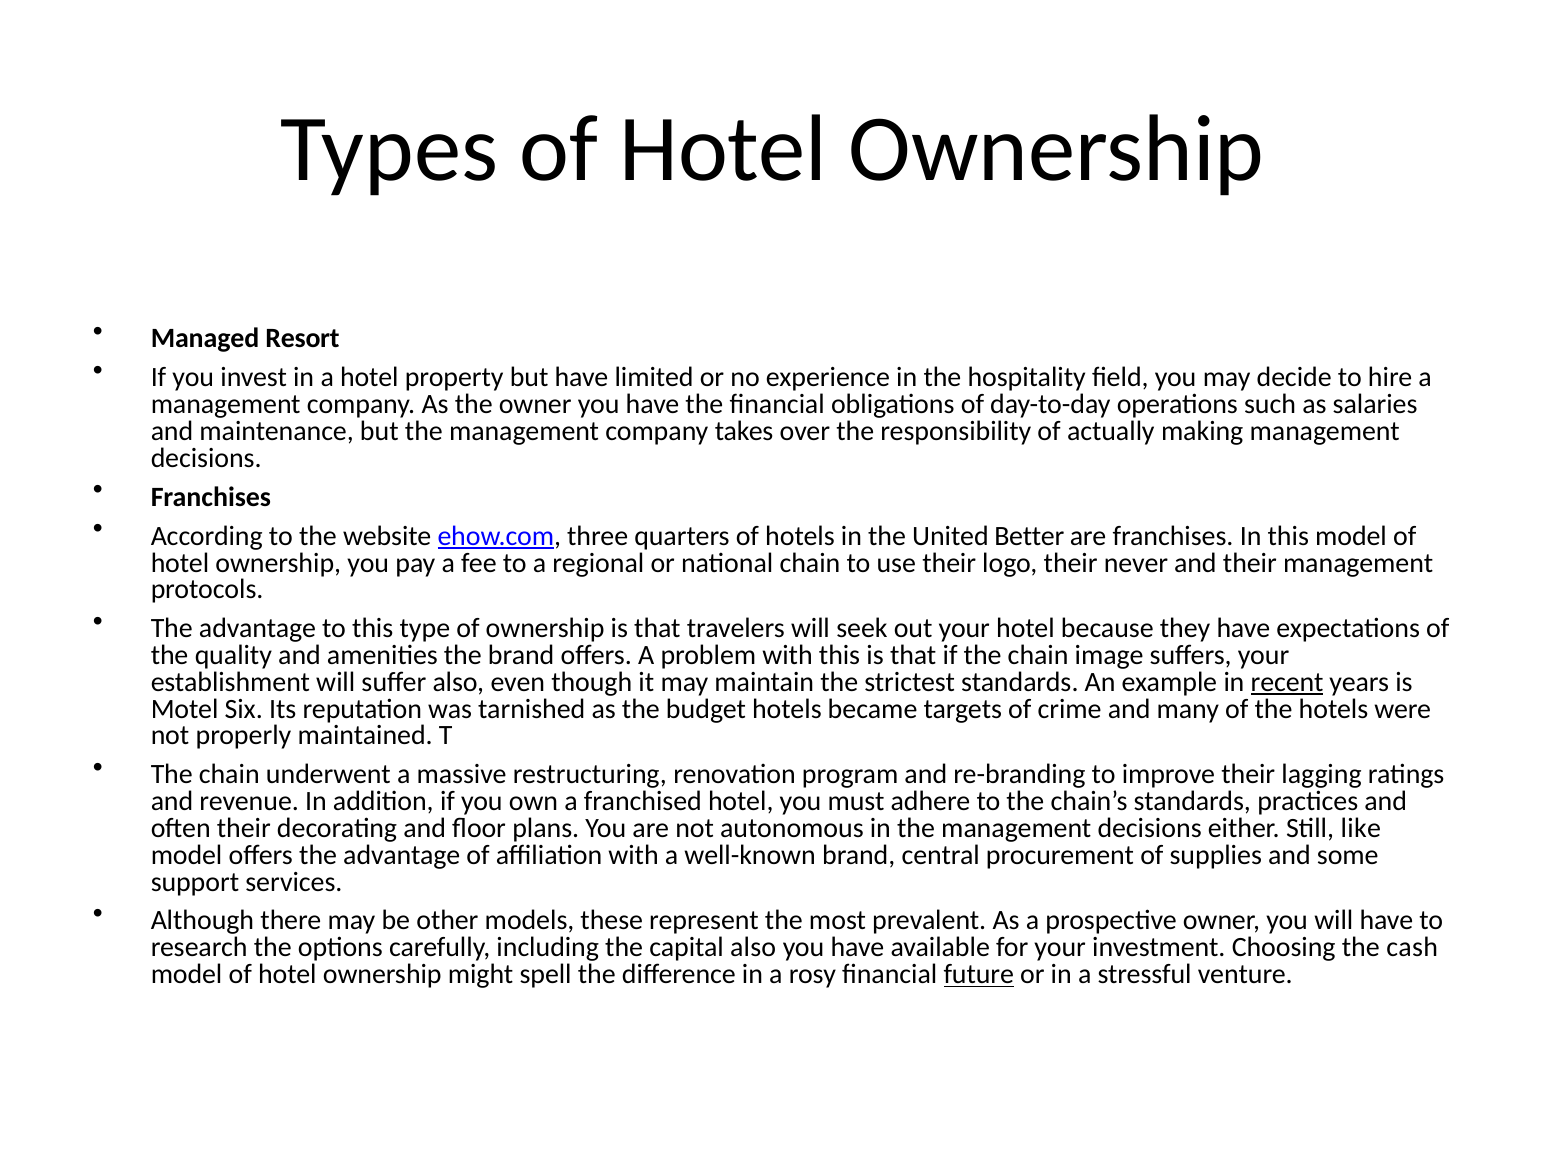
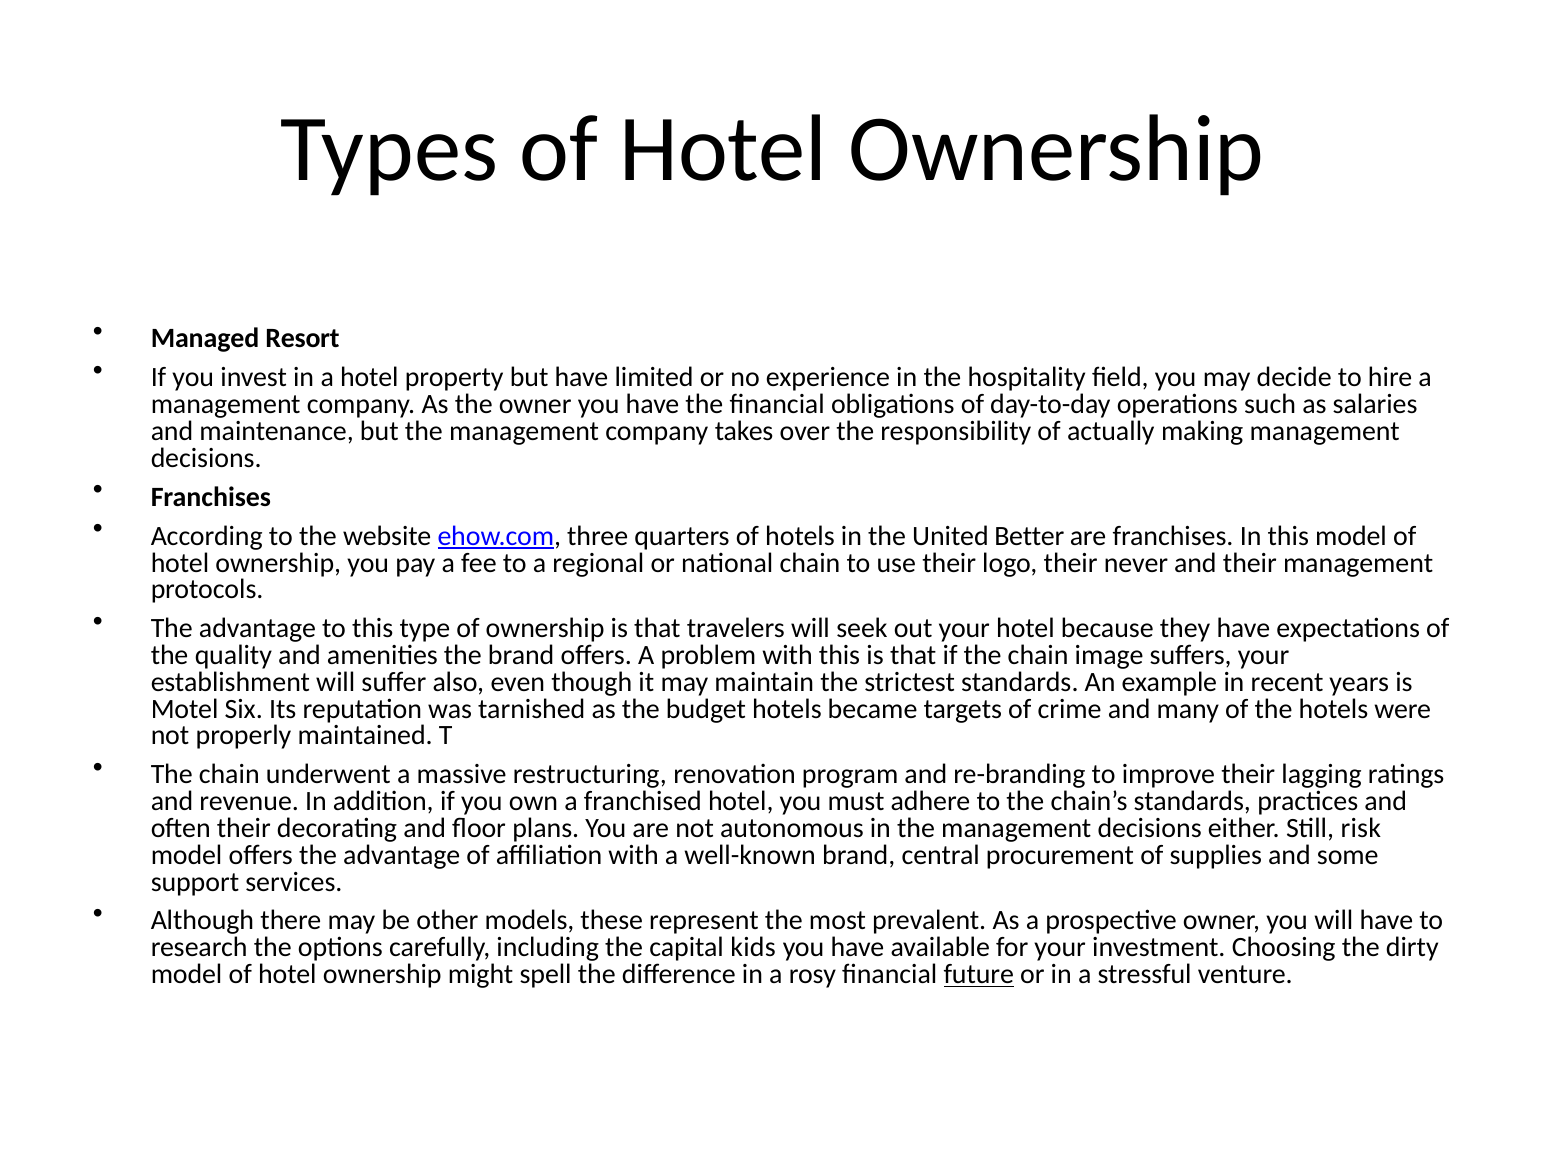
recent underline: present -> none
like: like -> risk
capital also: also -> kids
cash: cash -> dirty
